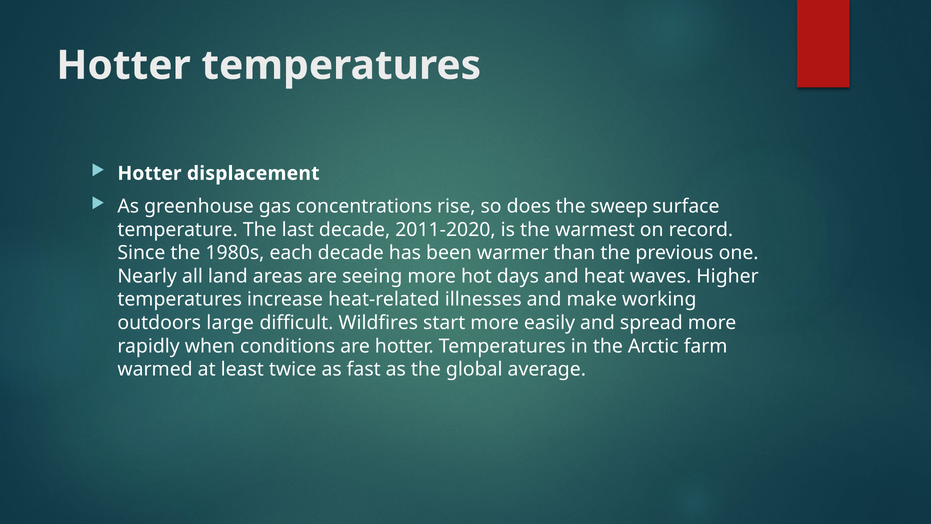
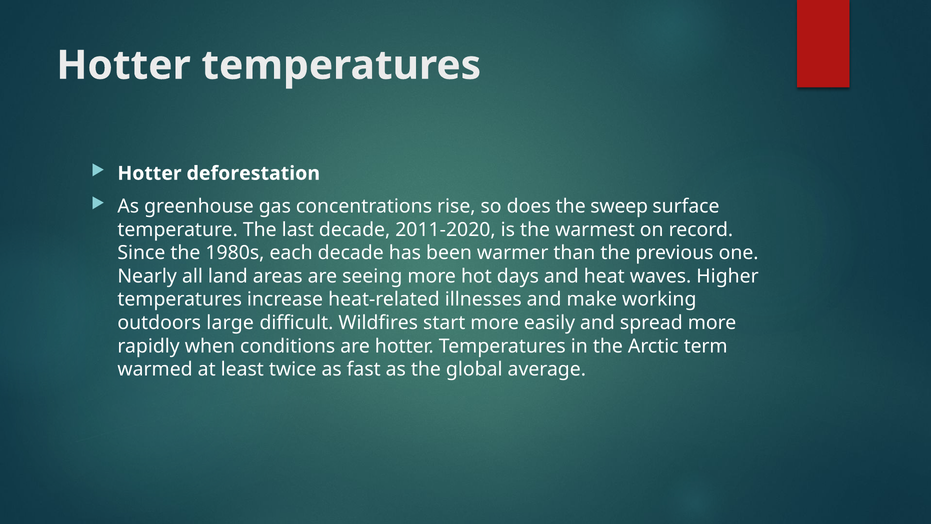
displacement: displacement -> deforestation
farm: farm -> term
